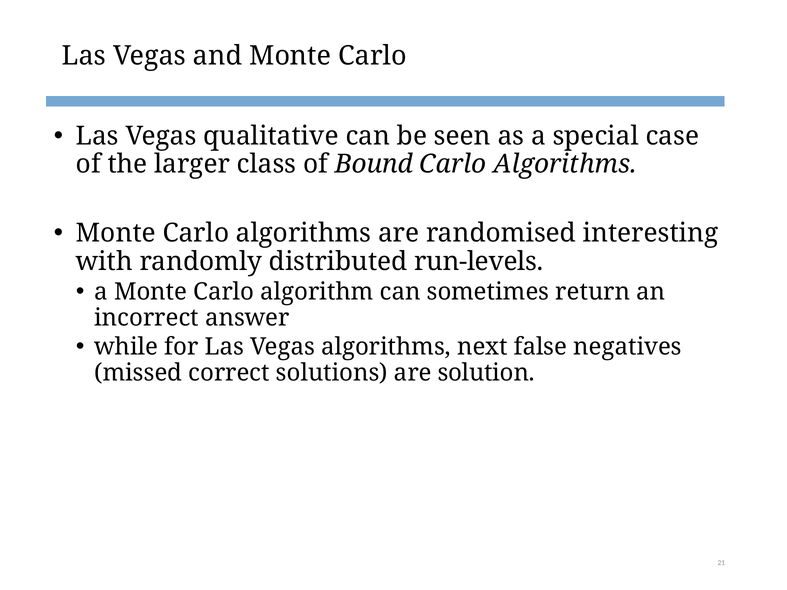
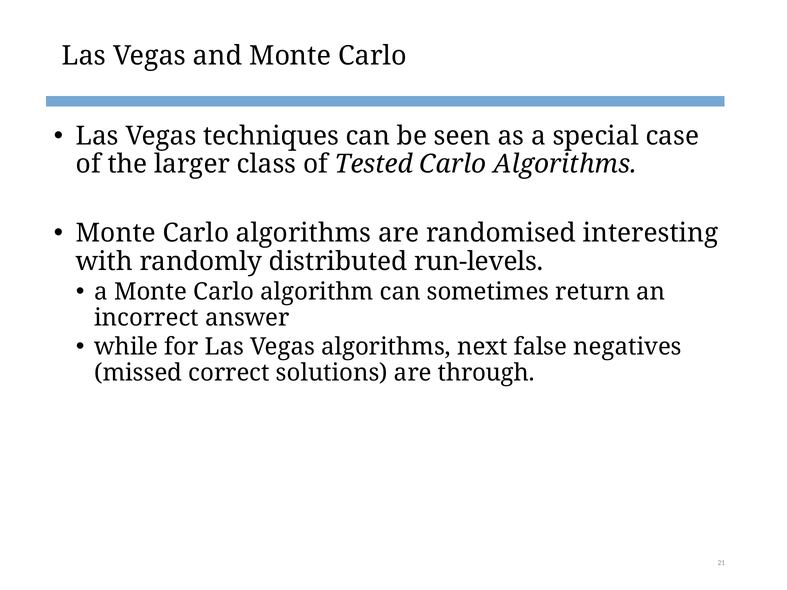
qualitative: qualitative -> techniques
Bound: Bound -> Tested
solution: solution -> through
